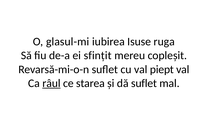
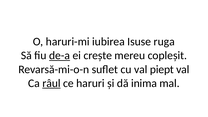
glasul-mi: glasul-mi -> haruri-mi
de-a underline: none -> present
sfințit: sfințit -> crește
starea: starea -> haruri
dă suflet: suflet -> inima
